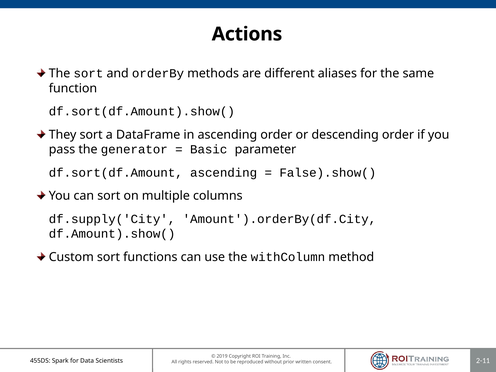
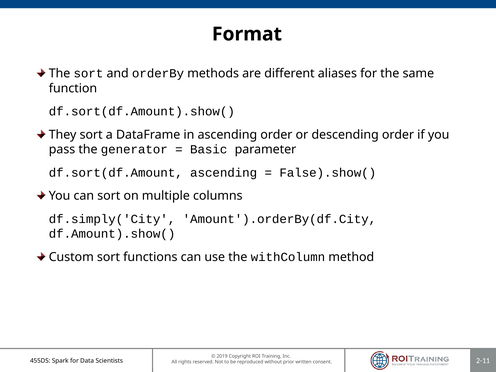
Actions: Actions -> Format
df.supply('City: df.supply('City -> df.simply('City
